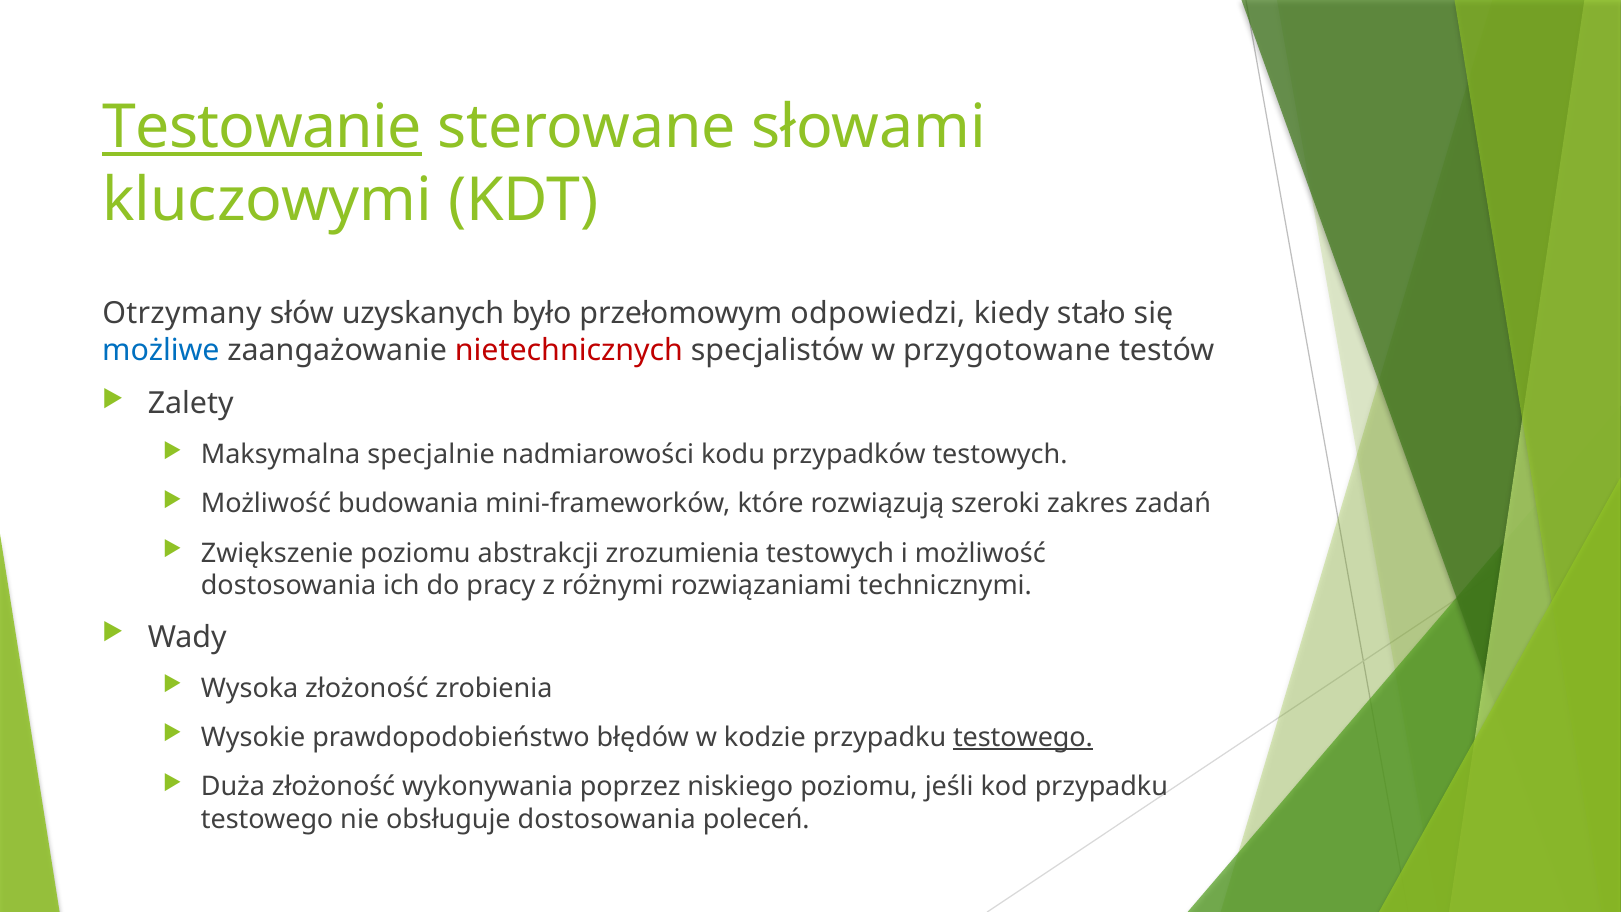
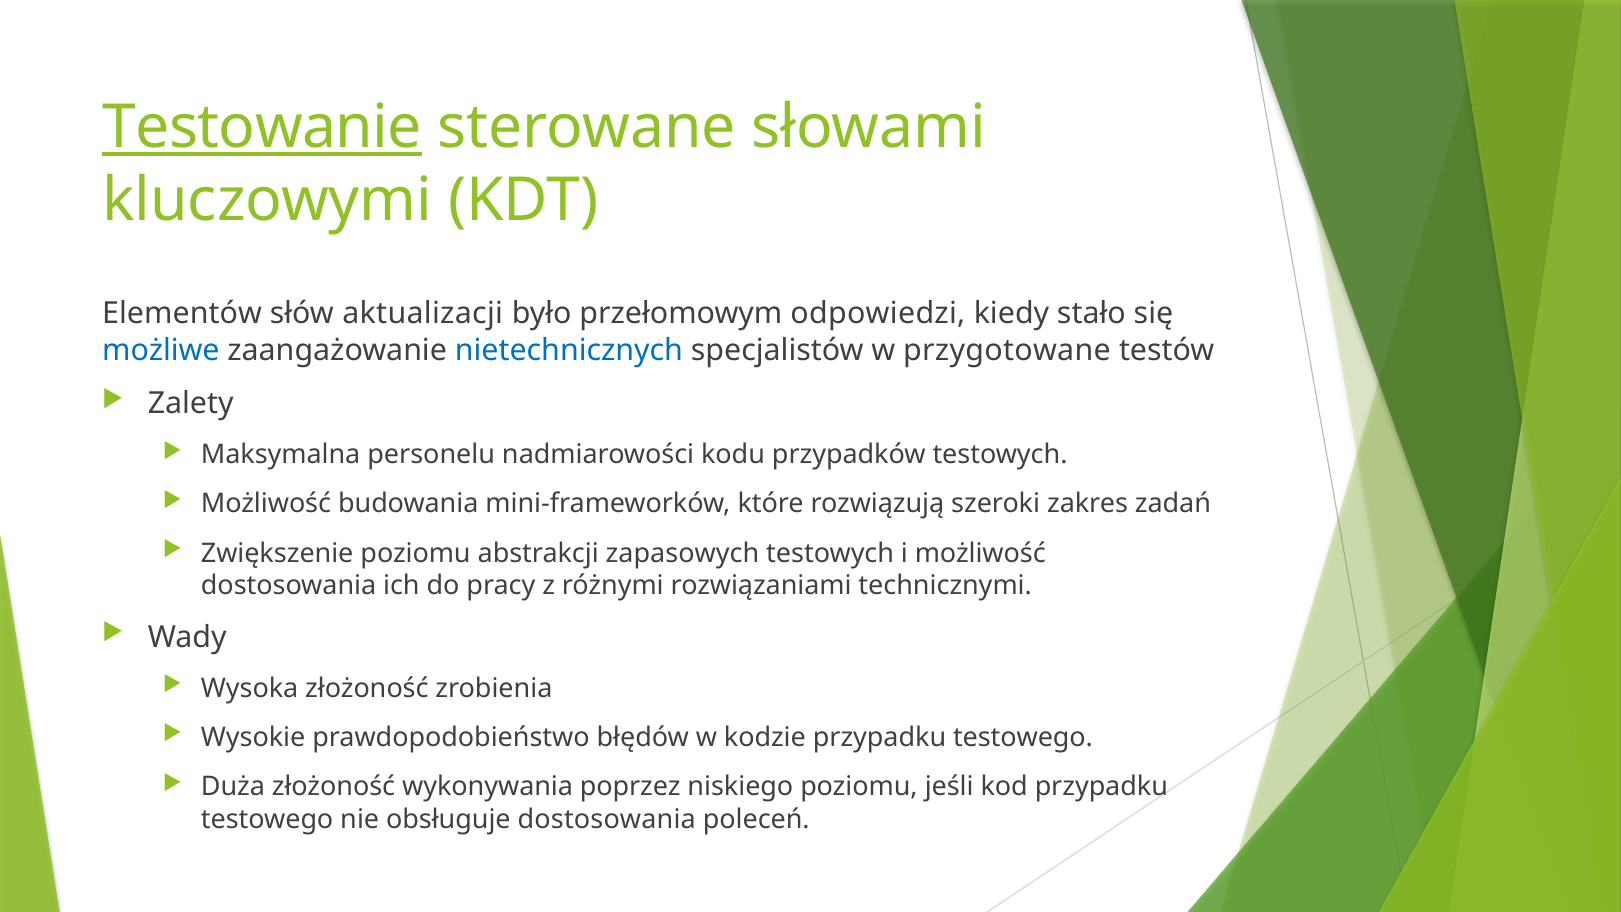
Otrzymany: Otrzymany -> Elementów
uzyskanych: uzyskanych -> aktualizacji
nietechnicznych colour: red -> blue
specjalnie: specjalnie -> personelu
zrozumienia: zrozumienia -> zapasowych
testowego at (1023, 737) underline: present -> none
